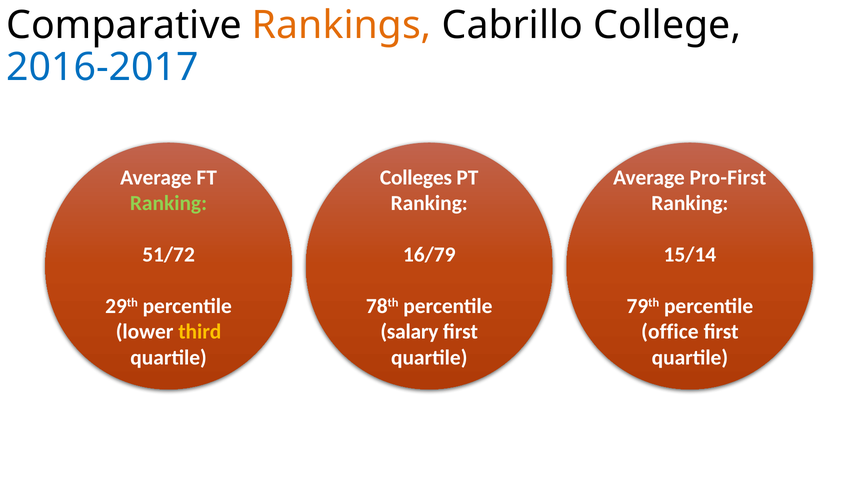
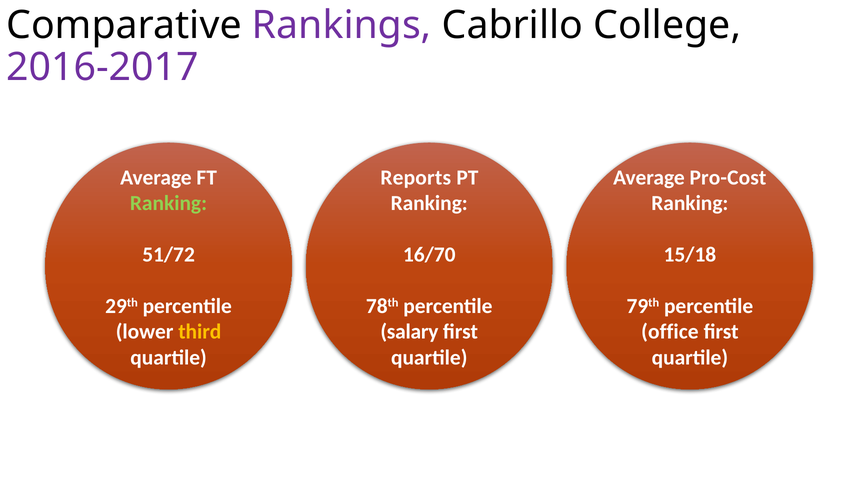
Rankings colour: orange -> purple
2016-2017 colour: blue -> purple
Colleges: Colleges -> Reports
Pro-First: Pro-First -> Pro-Cost
16/79: 16/79 -> 16/70
15/14: 15/14 -> 15/18
